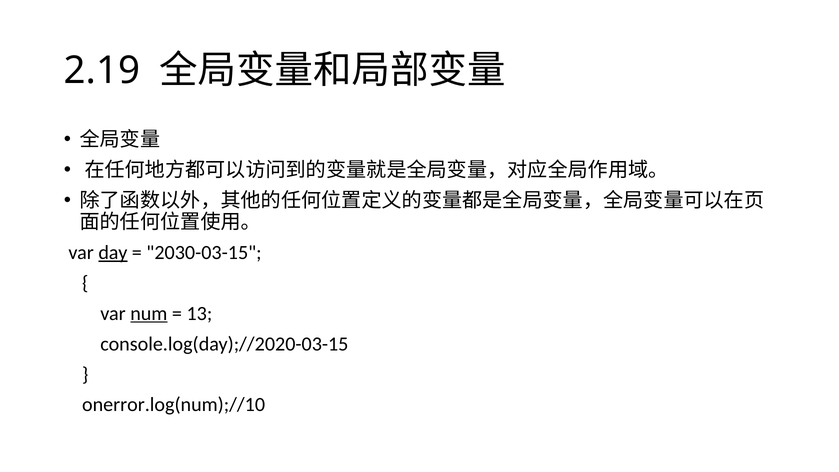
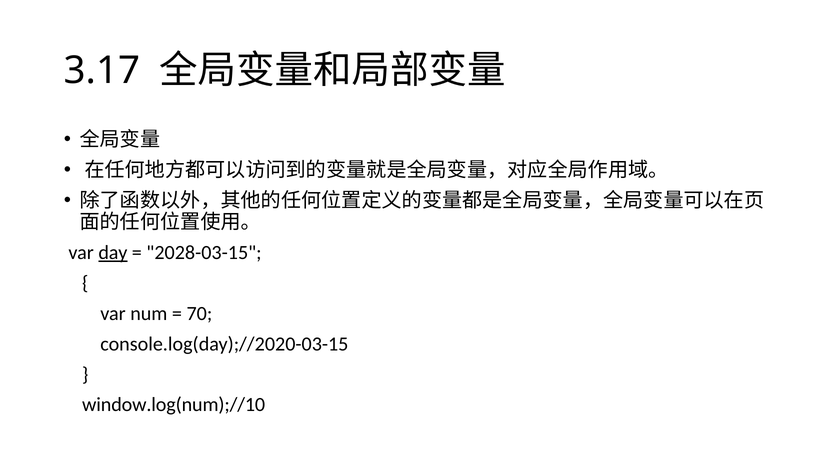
2.19: 2.19 -> 3.17
2030-03-15: 2030-03-15 -> 2028-03-15
num underline: present -> none
13: 13 -> 70
onerror.log(num);//10: onerror.log(num);//10 -> window.log(num);//10
